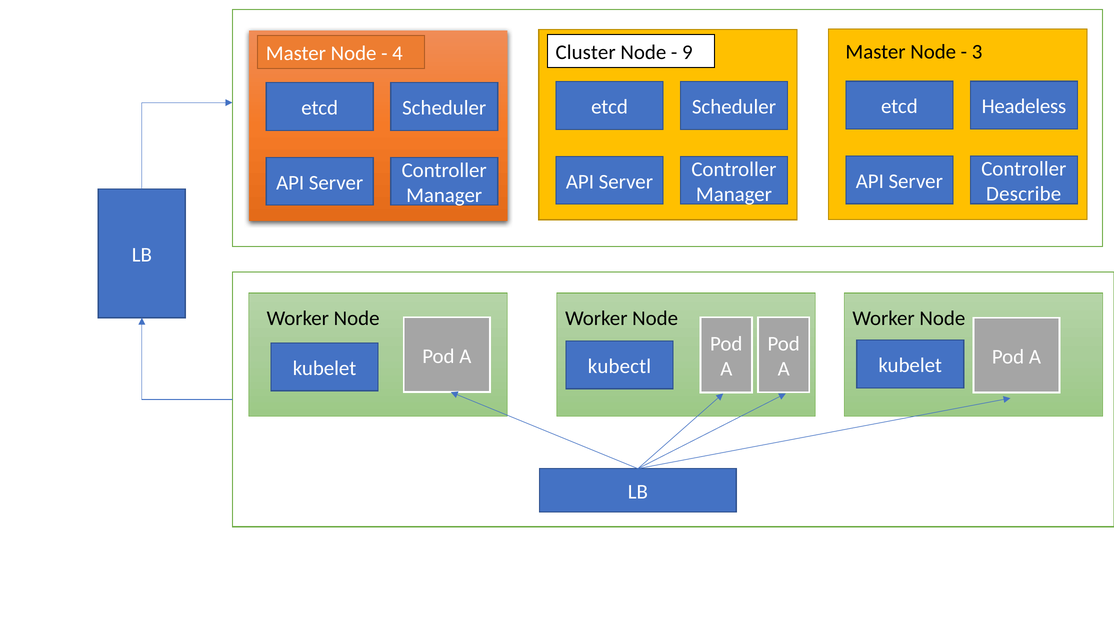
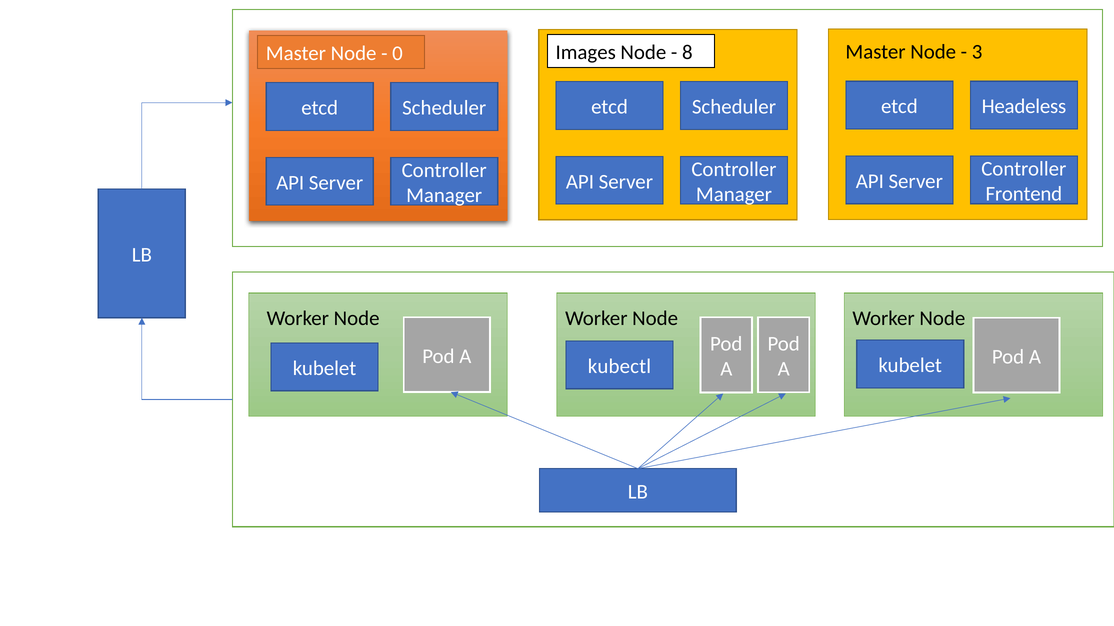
Cluster: Cluster -> Images
9: 9 -> 8
4: 4 -> 0
Describe: Describe -> Frontend
